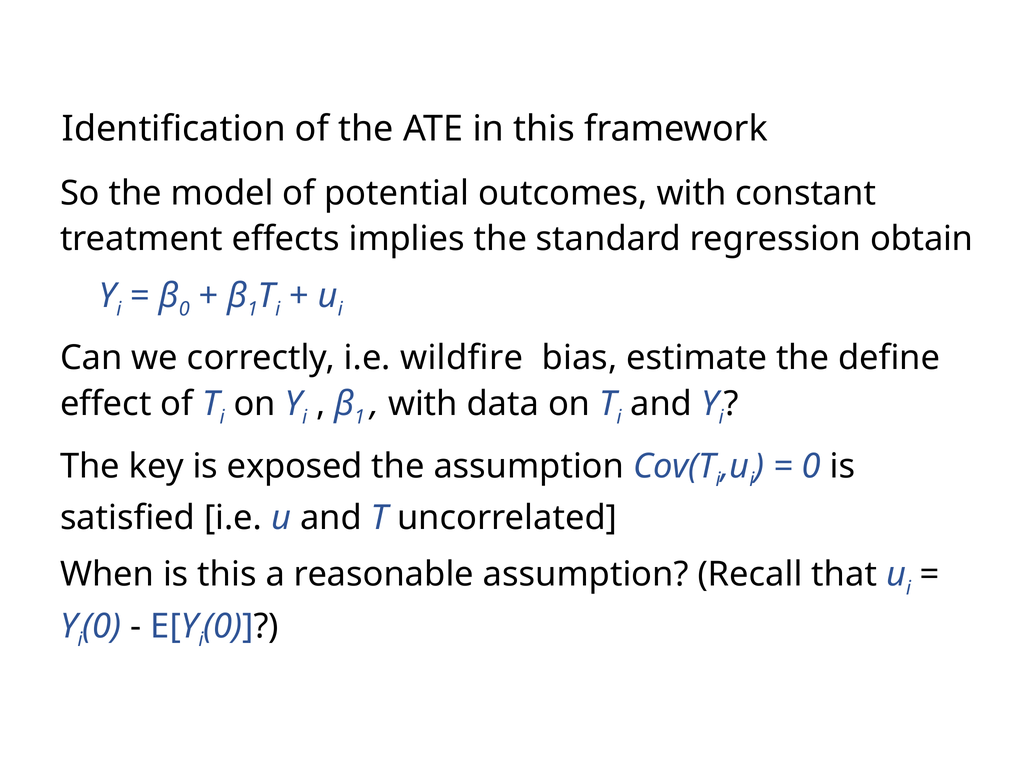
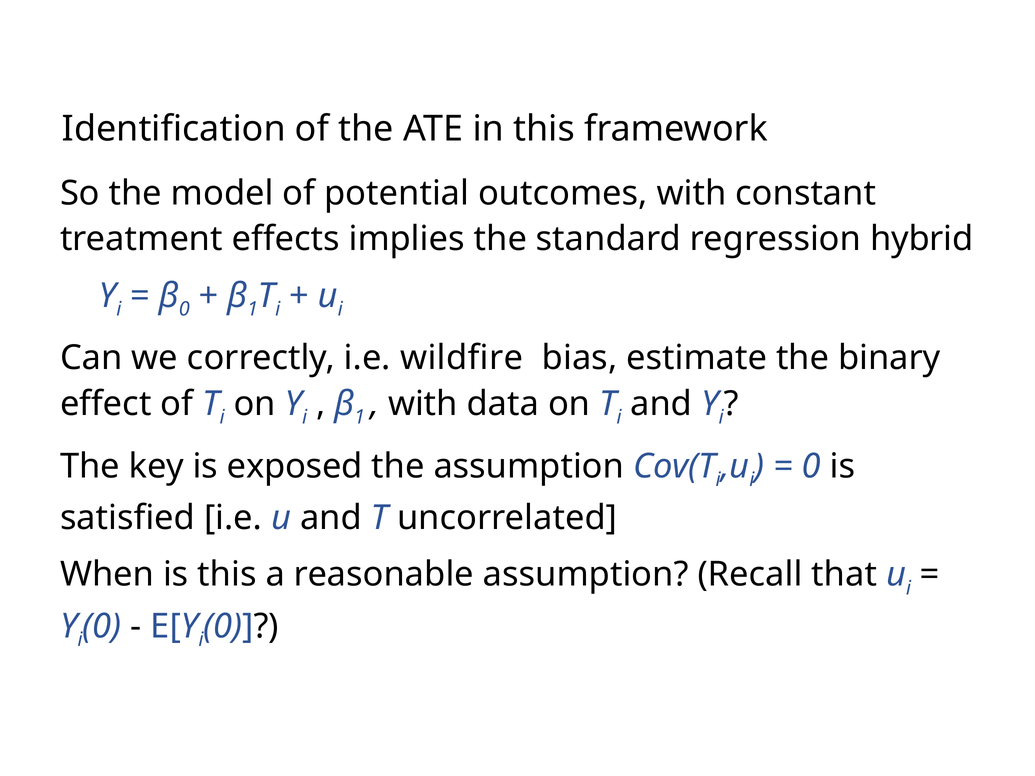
obtain: obtain -> hybrid
define: define -> binary
